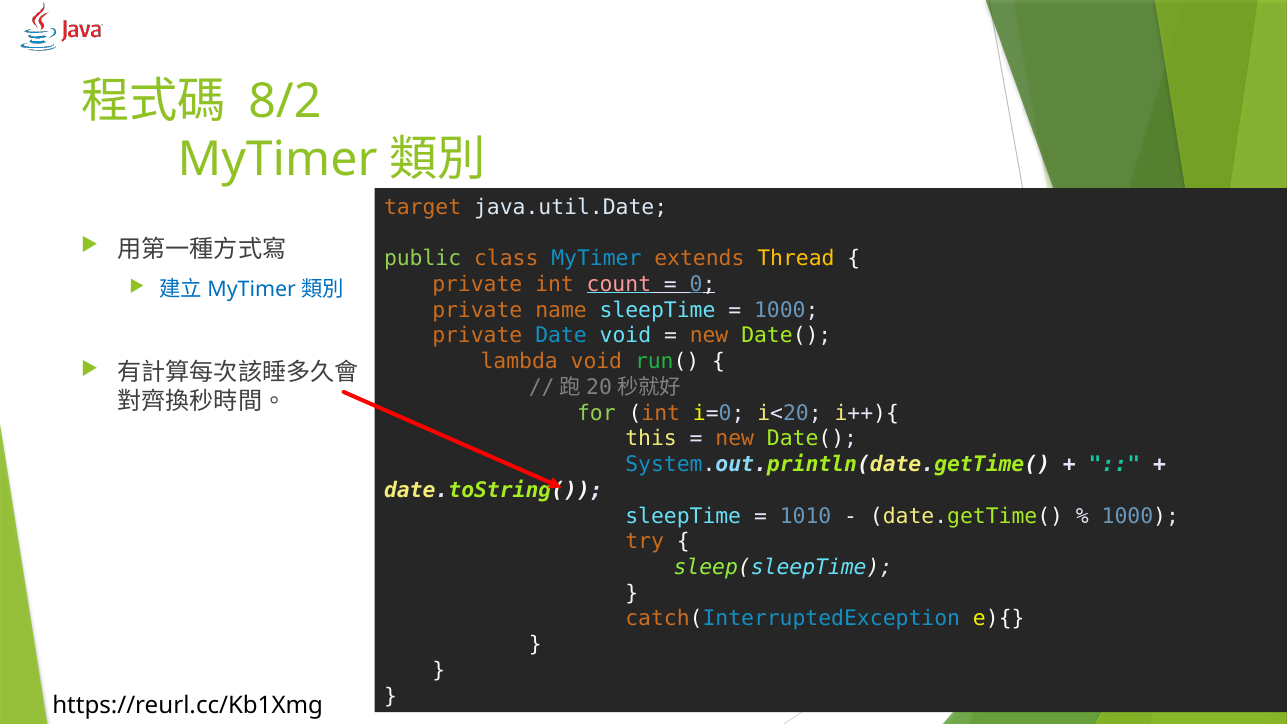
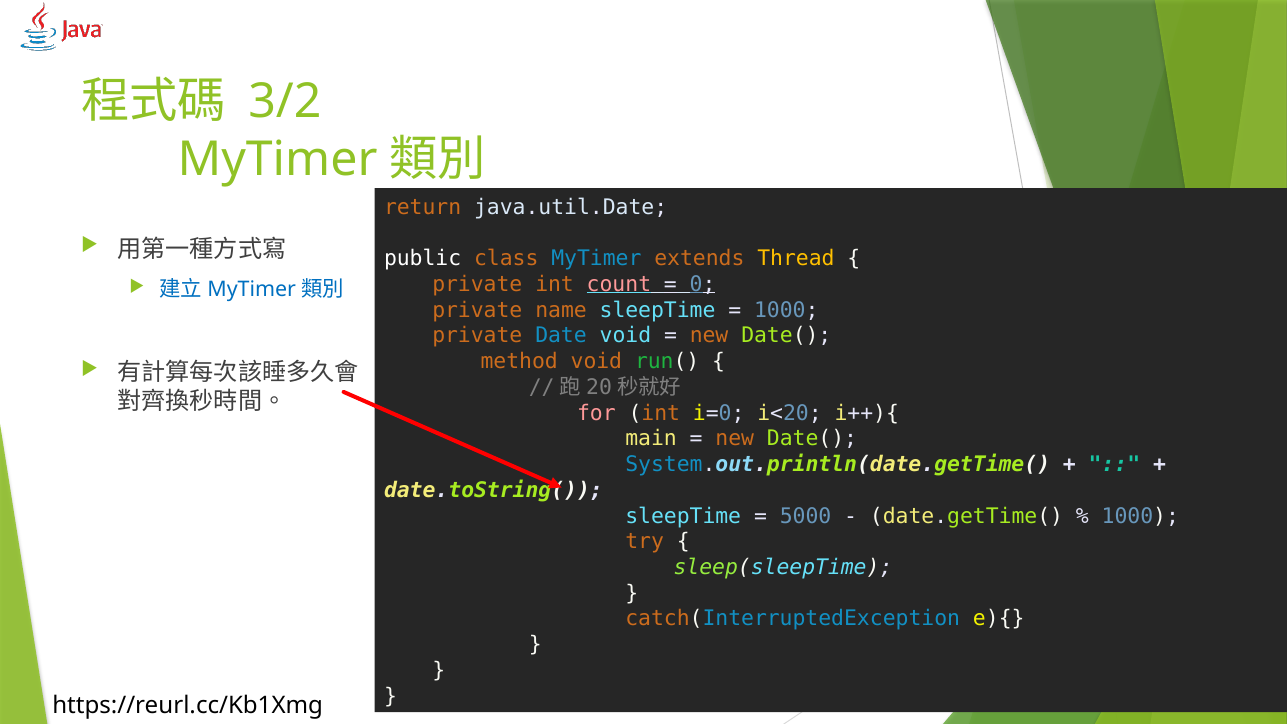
8/2: 8/2 -> 3/2
target: target -> return
public colour: light green -> white
lambda: lambda -> method
for colour: light green -> pink
this: this -> main
1010: 1010 -> 5000
